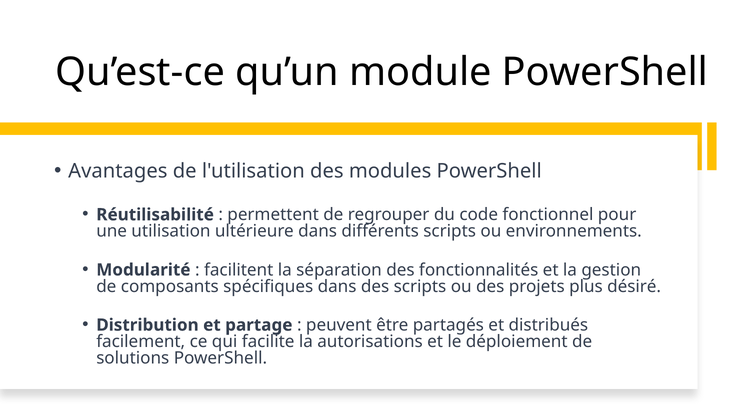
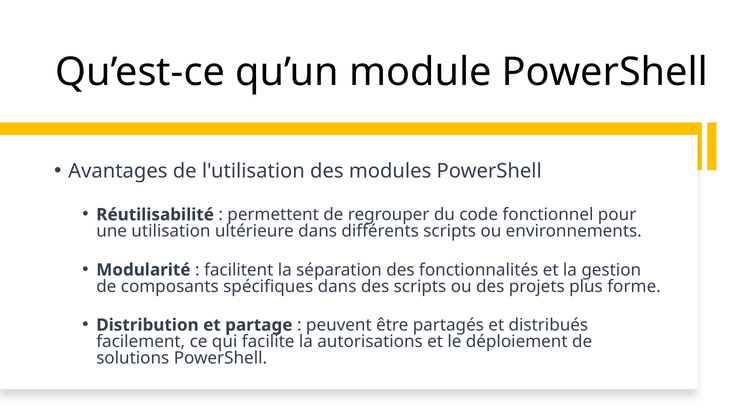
désiré: désiré -> forme
